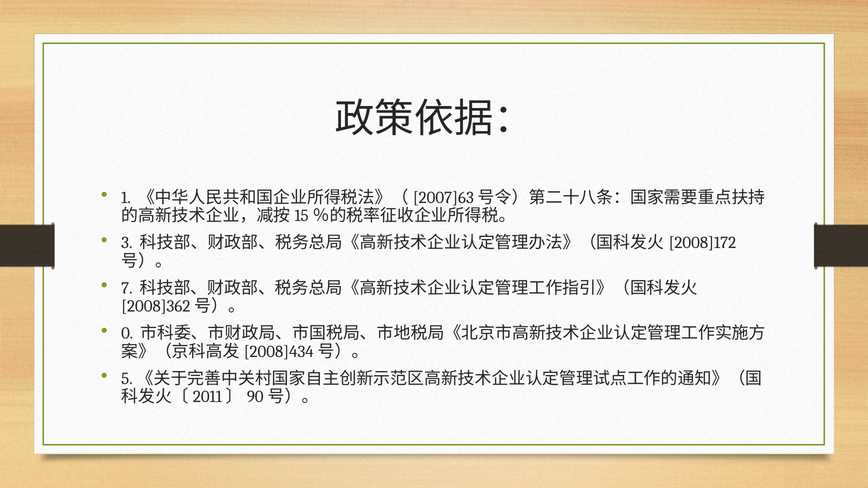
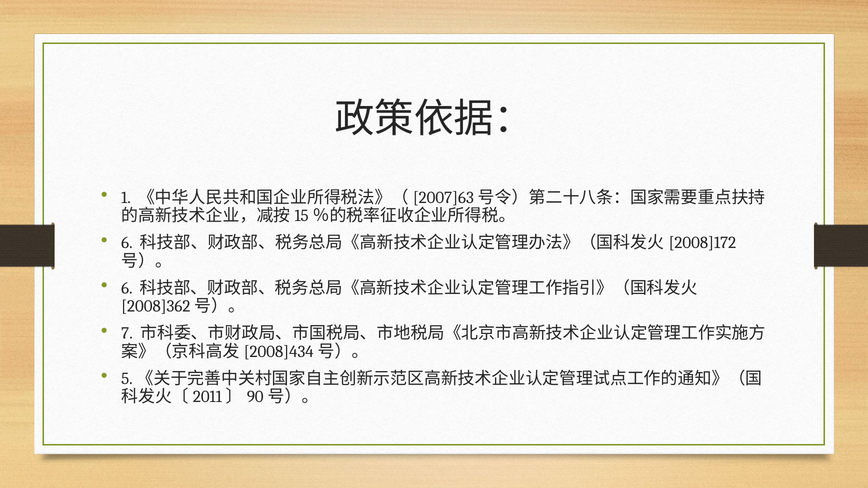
3 at (127, 243): 3 -> 6
7 at (127, 288): 7 -> 6
0: 0 -> 7
